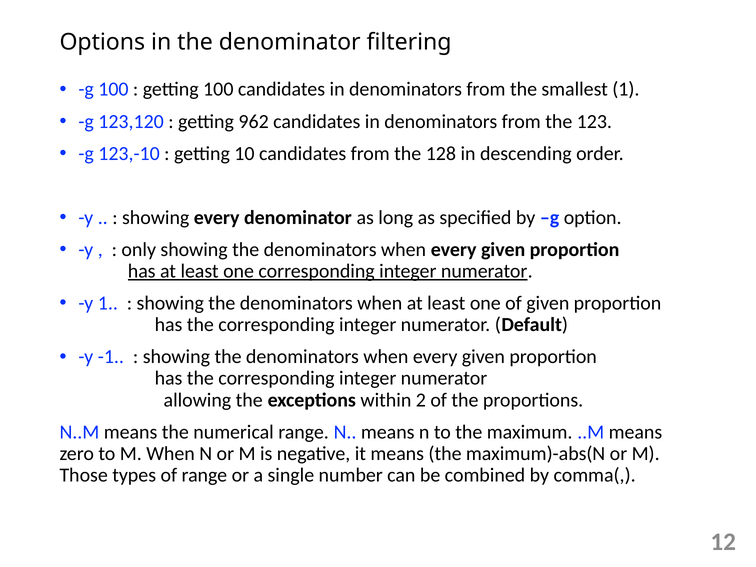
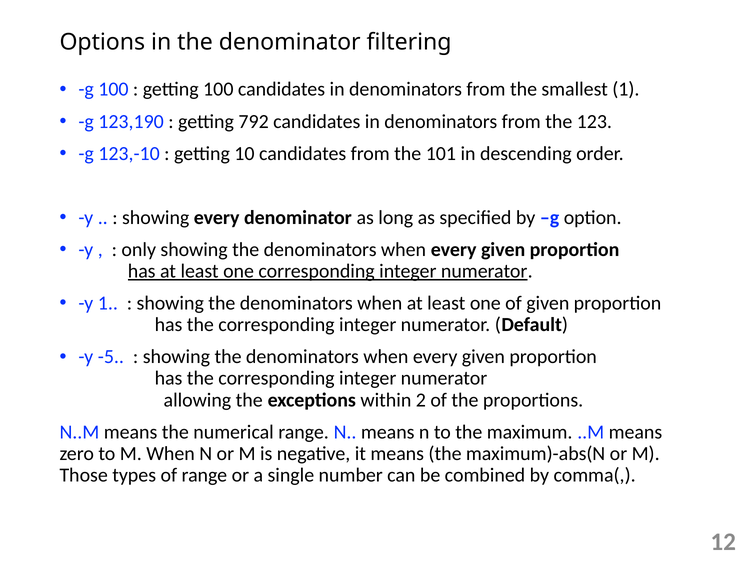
123,120: 123,120 -> 123,190
962: 962 -> 792
128: 128 -> 101
-1: -1 -> -5
